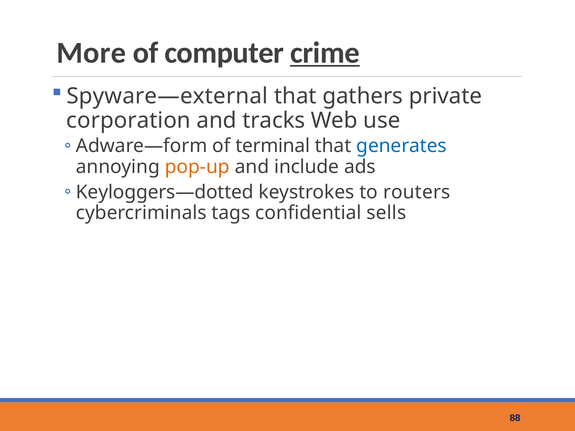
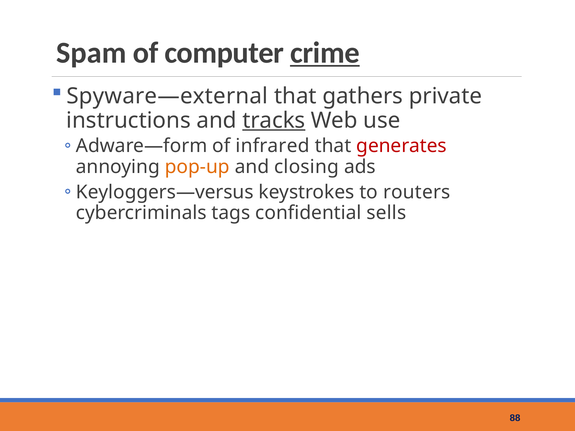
More: More -> Spam
corporation: corporation -> instructions
tracks underline: none -> present
terminal: terminal -> infrared
generates colour: blue -> red
include: include -> closing
Keyloggers—dotted: Keyloggers—dotted -> Keyloggers—versus
